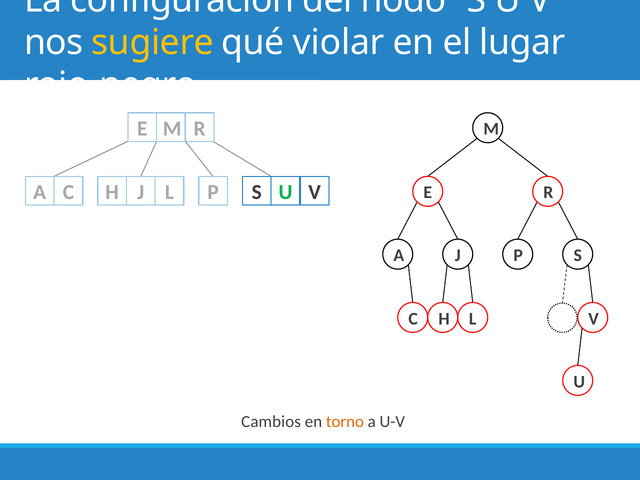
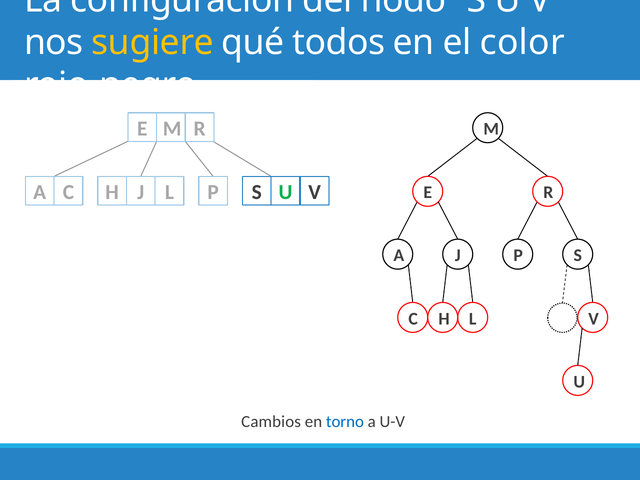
violar: violar -> todos
lugar: lugar -> color
torno colour: orange -> blue
